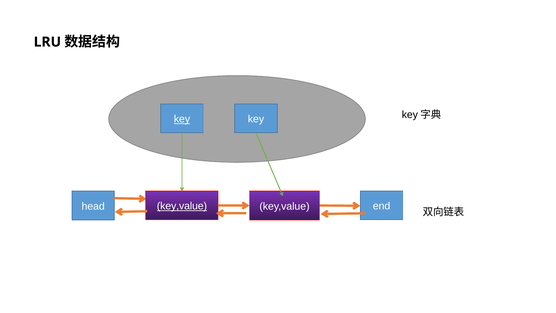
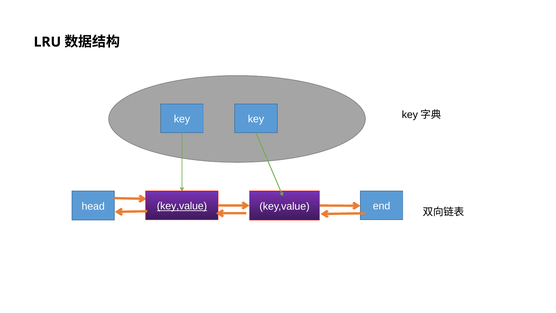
key at (182, 119) underline: present -> none
